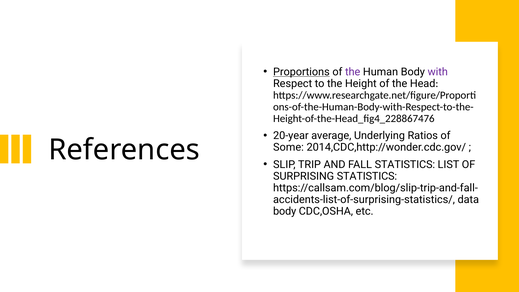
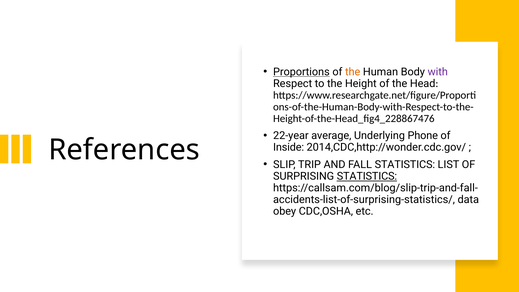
the at (353, 72) colour: purple -> orange
20-year: 20-year -> 22-year
Ratios: Ratios -> Phone
Some: Some -> Inside
STATISTICS at (367, 176) underline: none -> present
body at (285, 211): body -> obey
